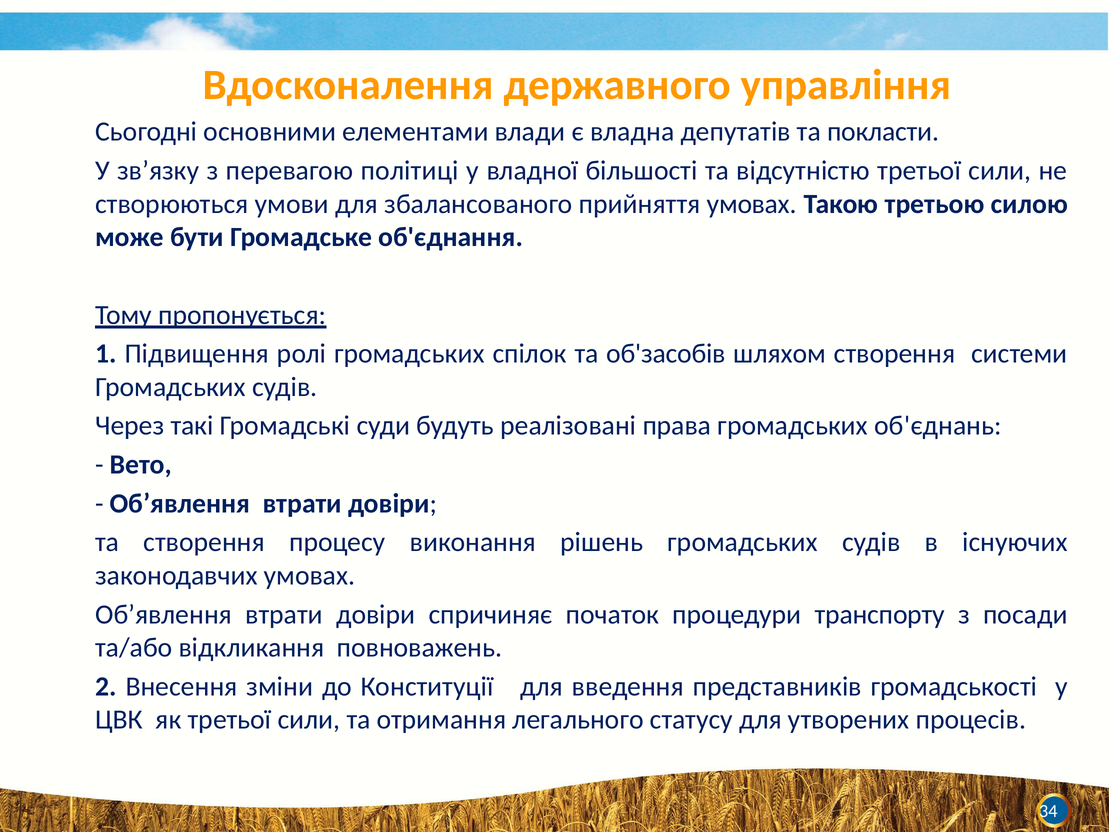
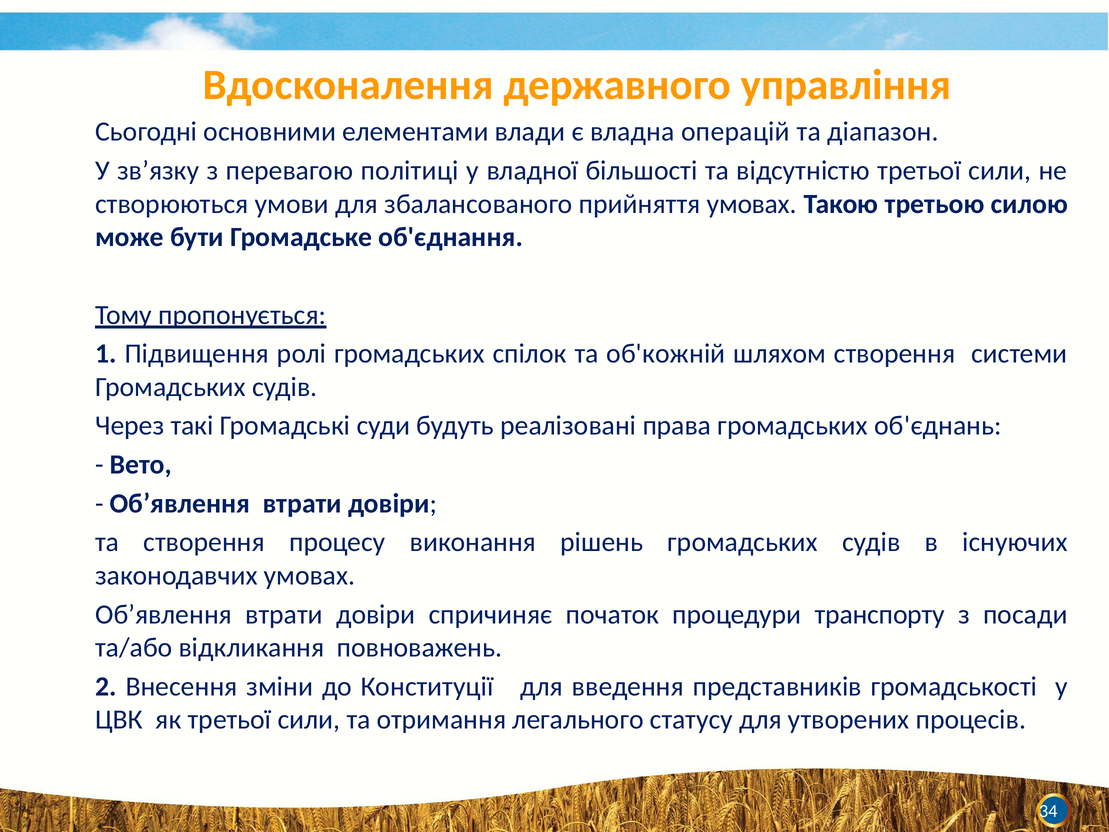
депутатів: депутатів -> операцій
покласти: покласти -> діапазон
об'засобів: об'засобів -> об'кожній
